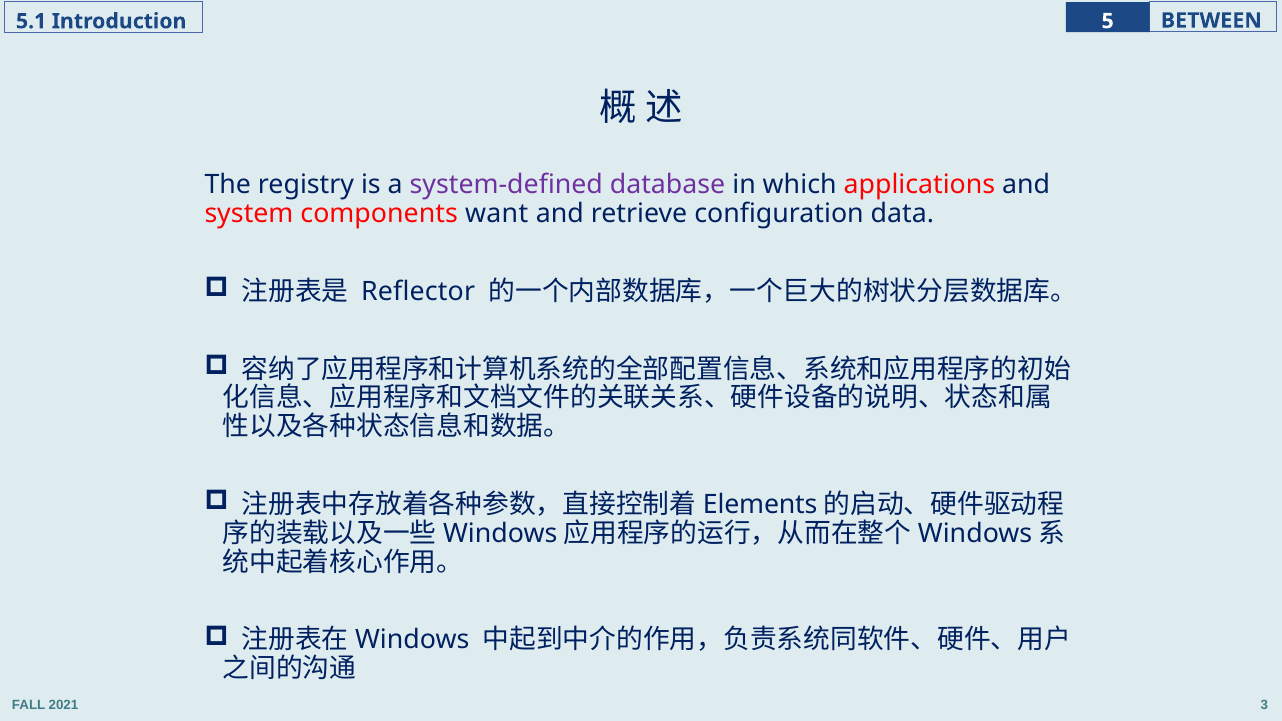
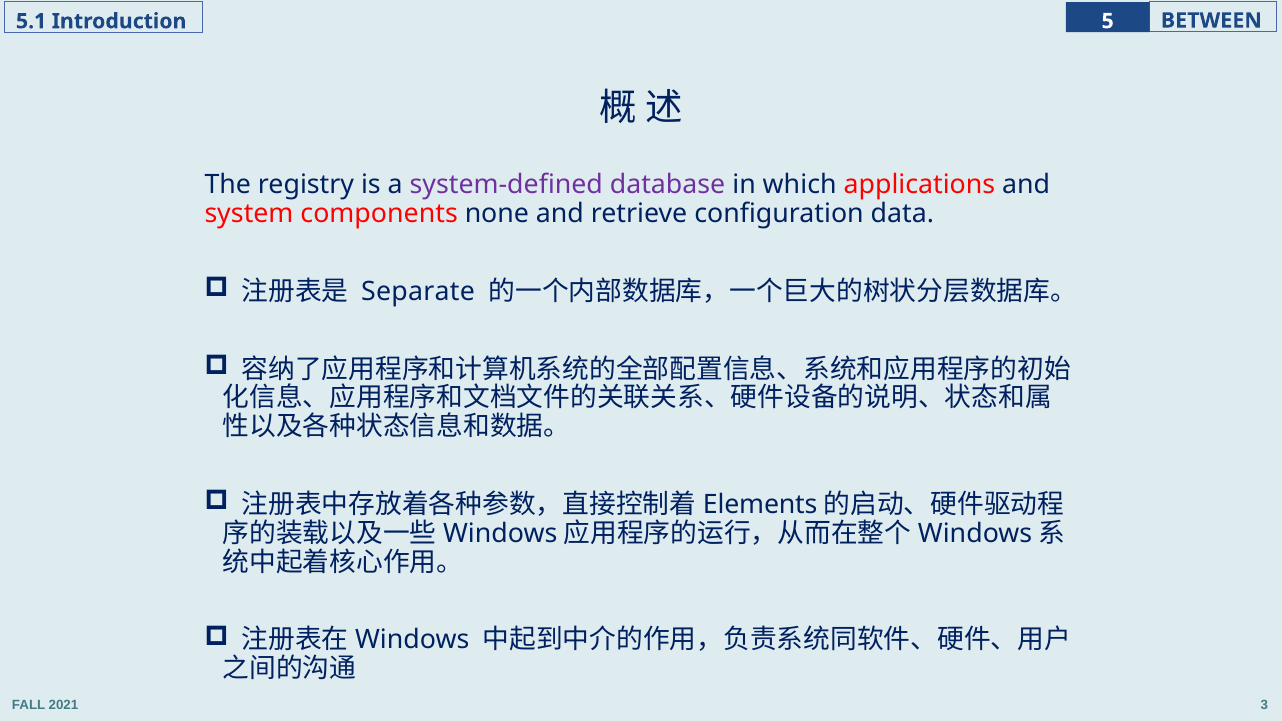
want: want -> none
Reflector: Reflector -> Separate
